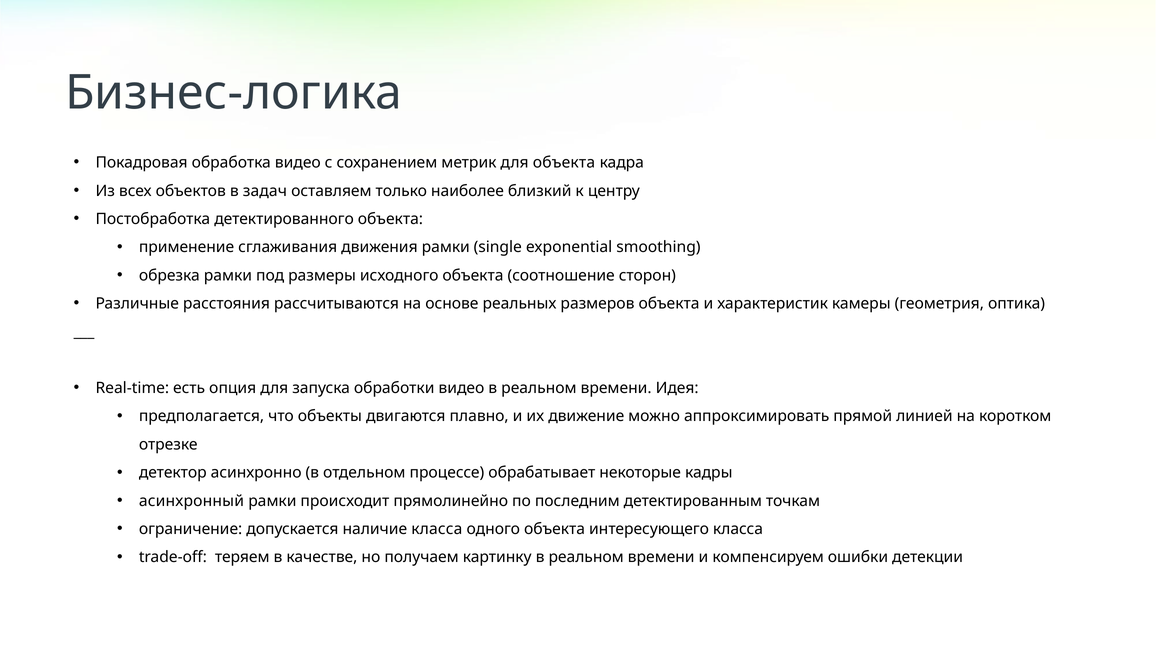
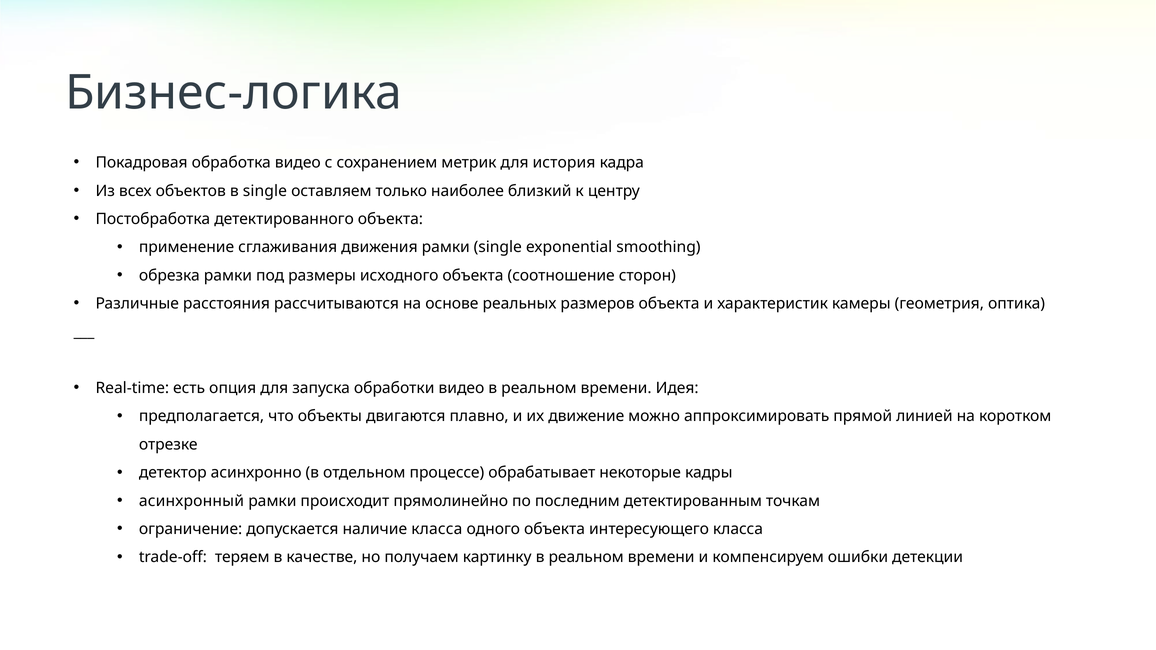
для объекта: объекта -> история
в задач: задач -> single
